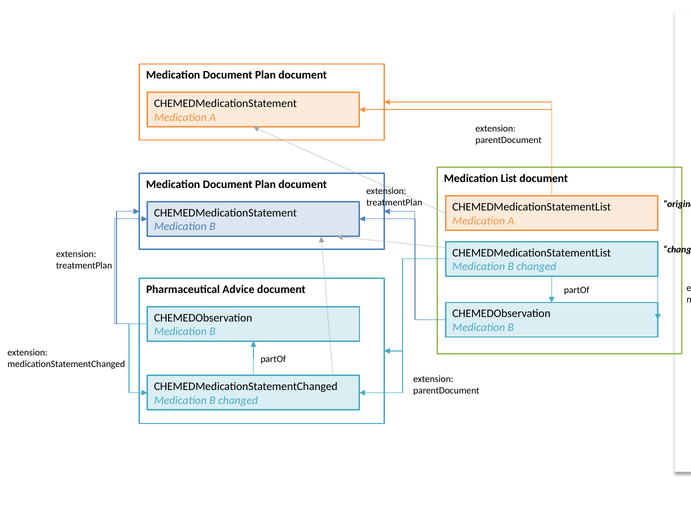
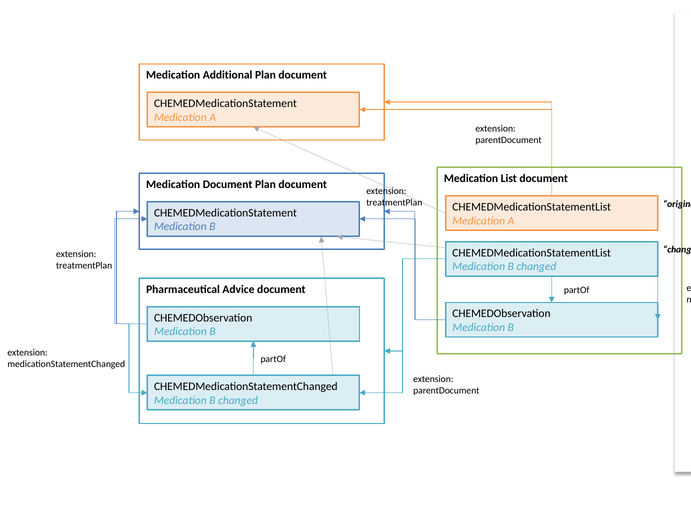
Document at (228, 75): Document -> Additional
